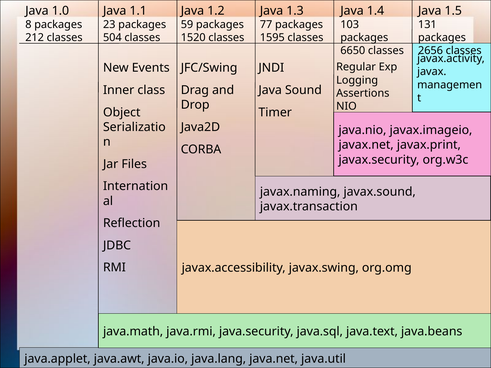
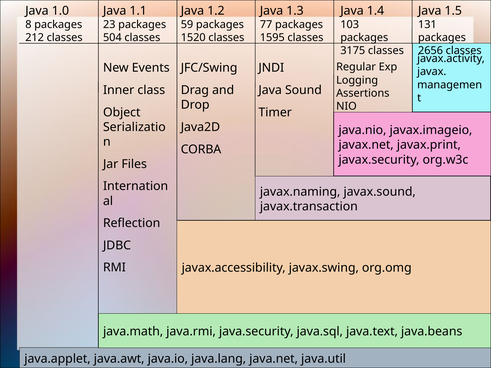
6650: 6650 -> 3175
